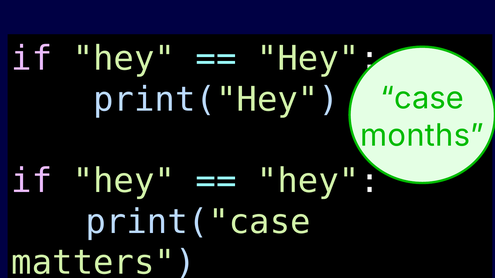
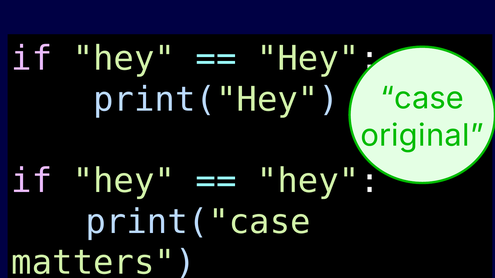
months: months -> original
